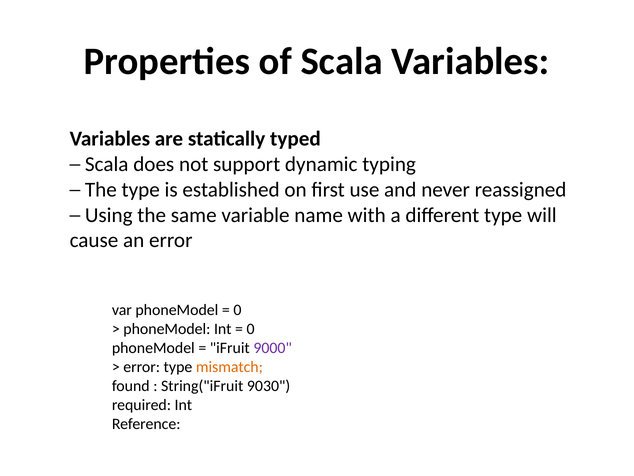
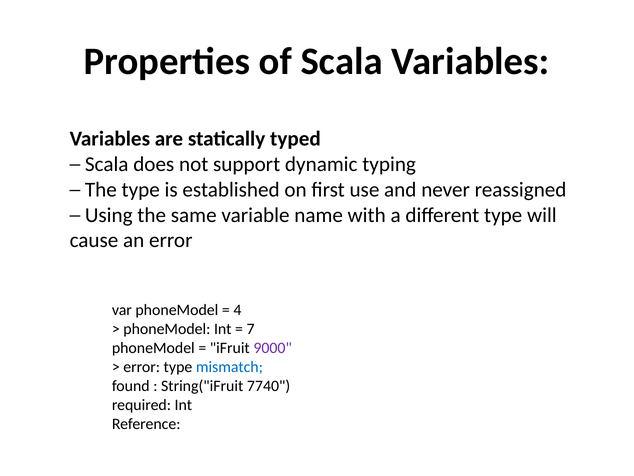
0 at (237, 310): 0 -> 4
0 at (251, 329): 0 -> 7
mismatch colour: orange -> blue
9030: 9030 -> 7740
